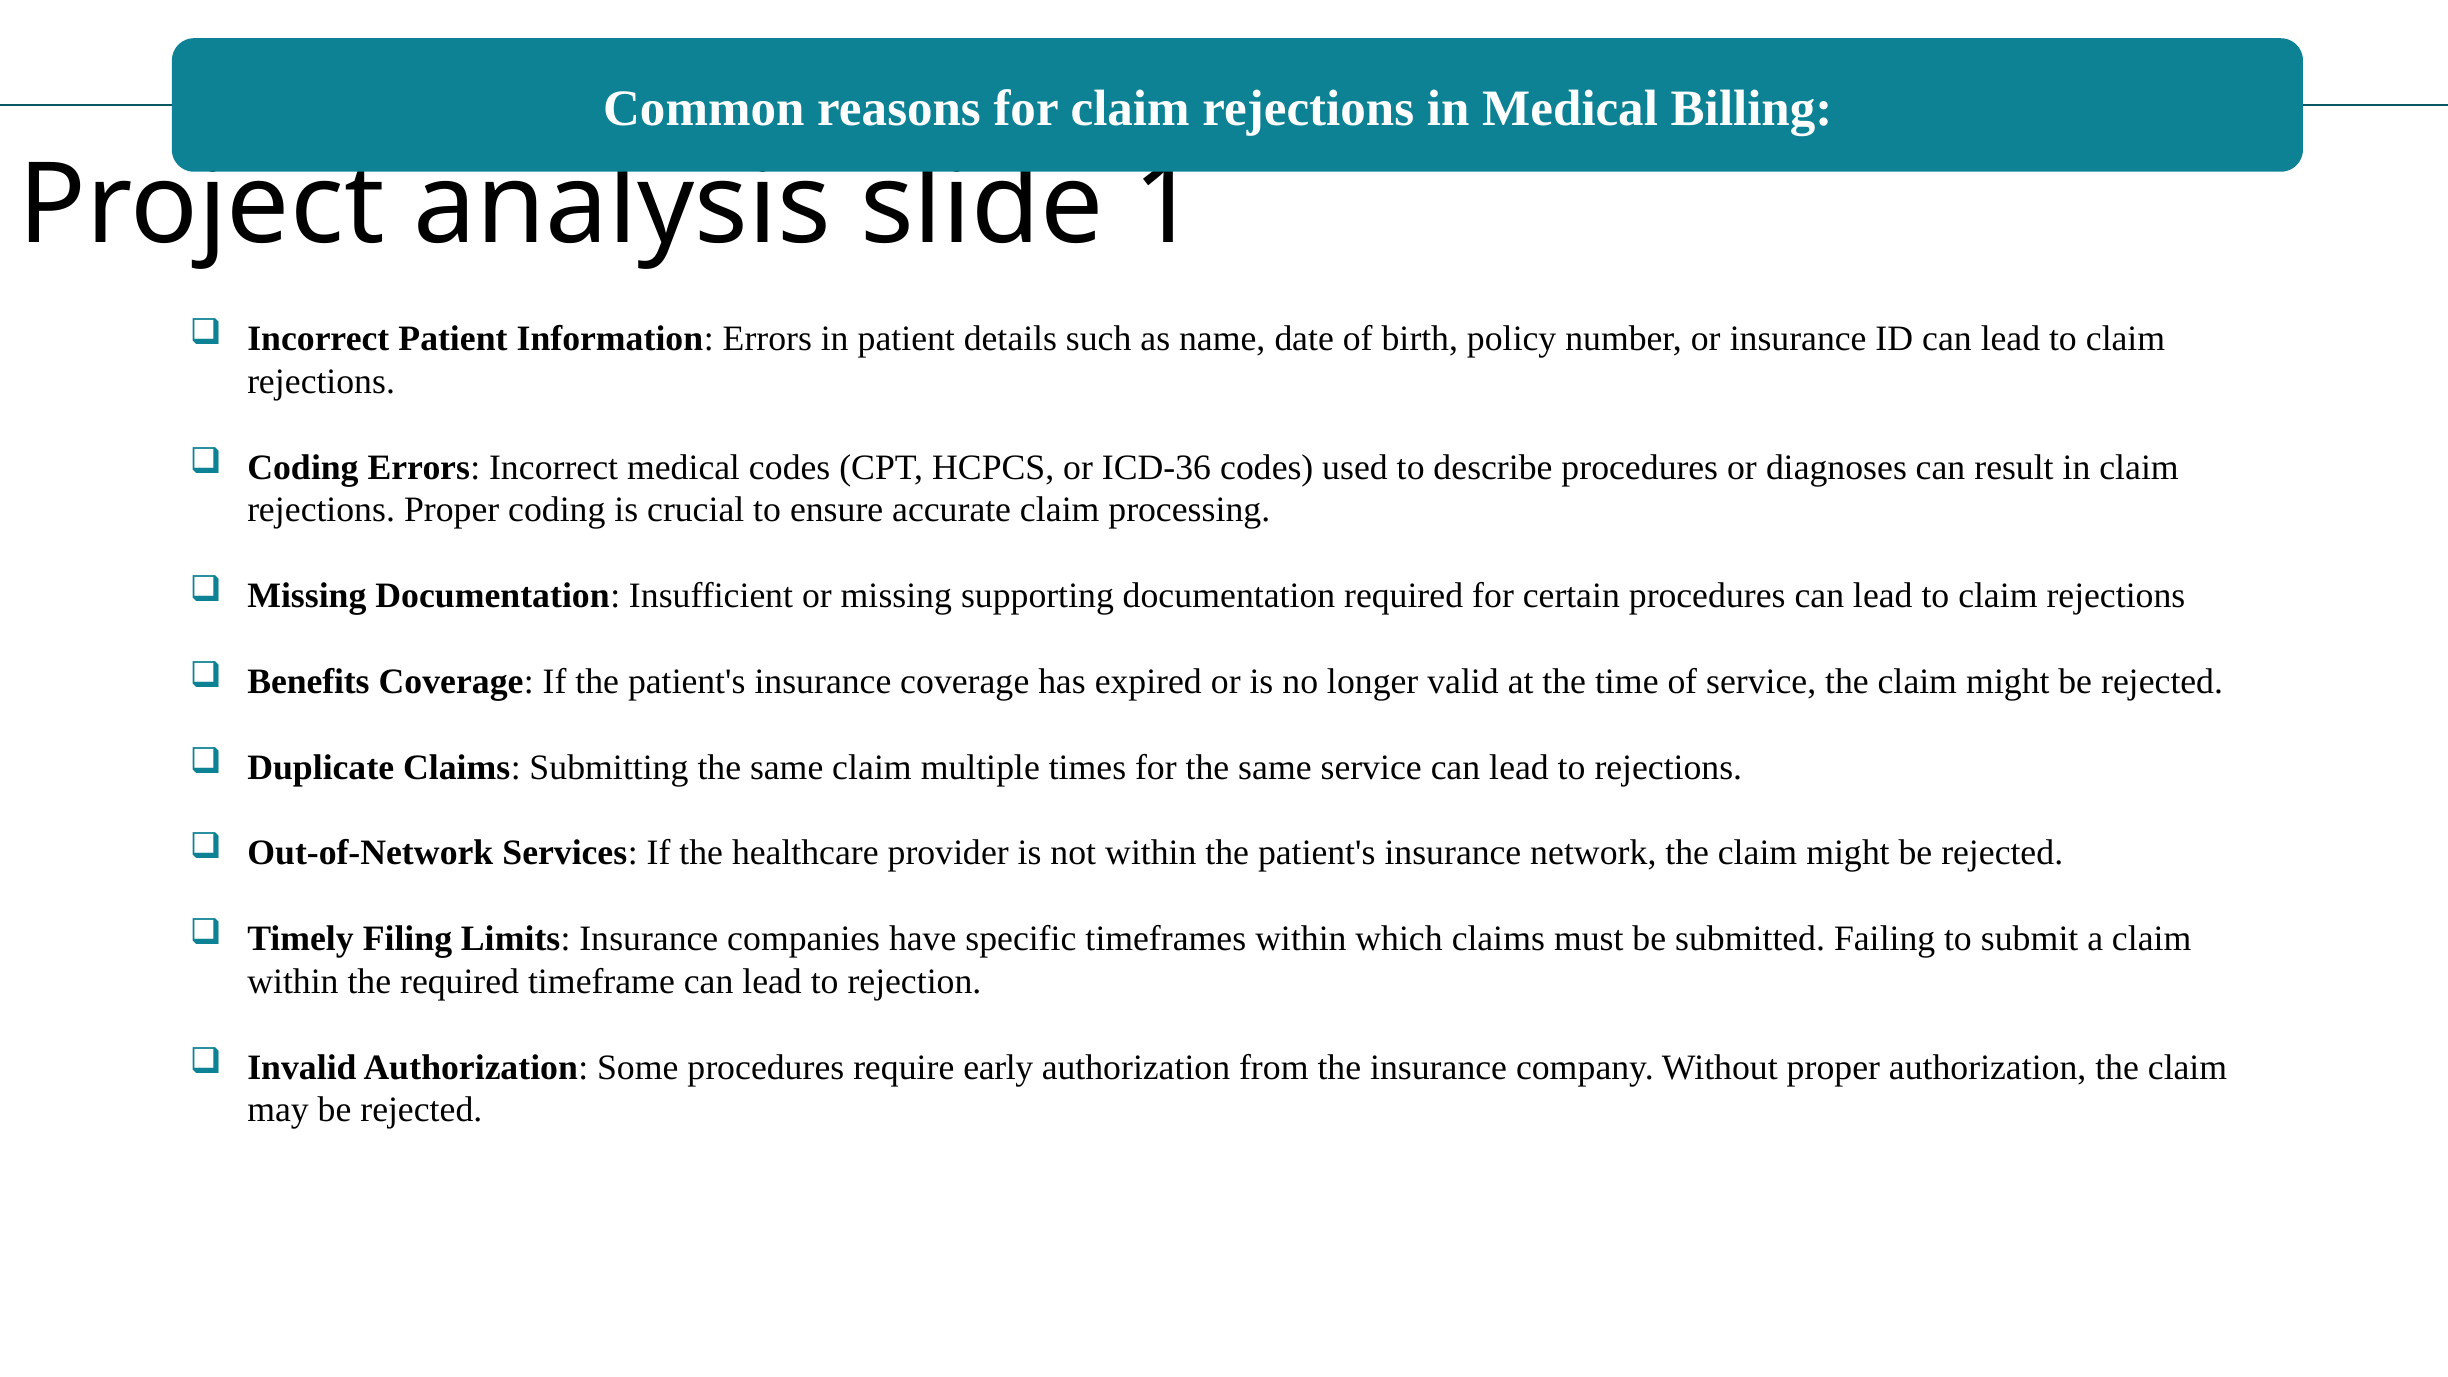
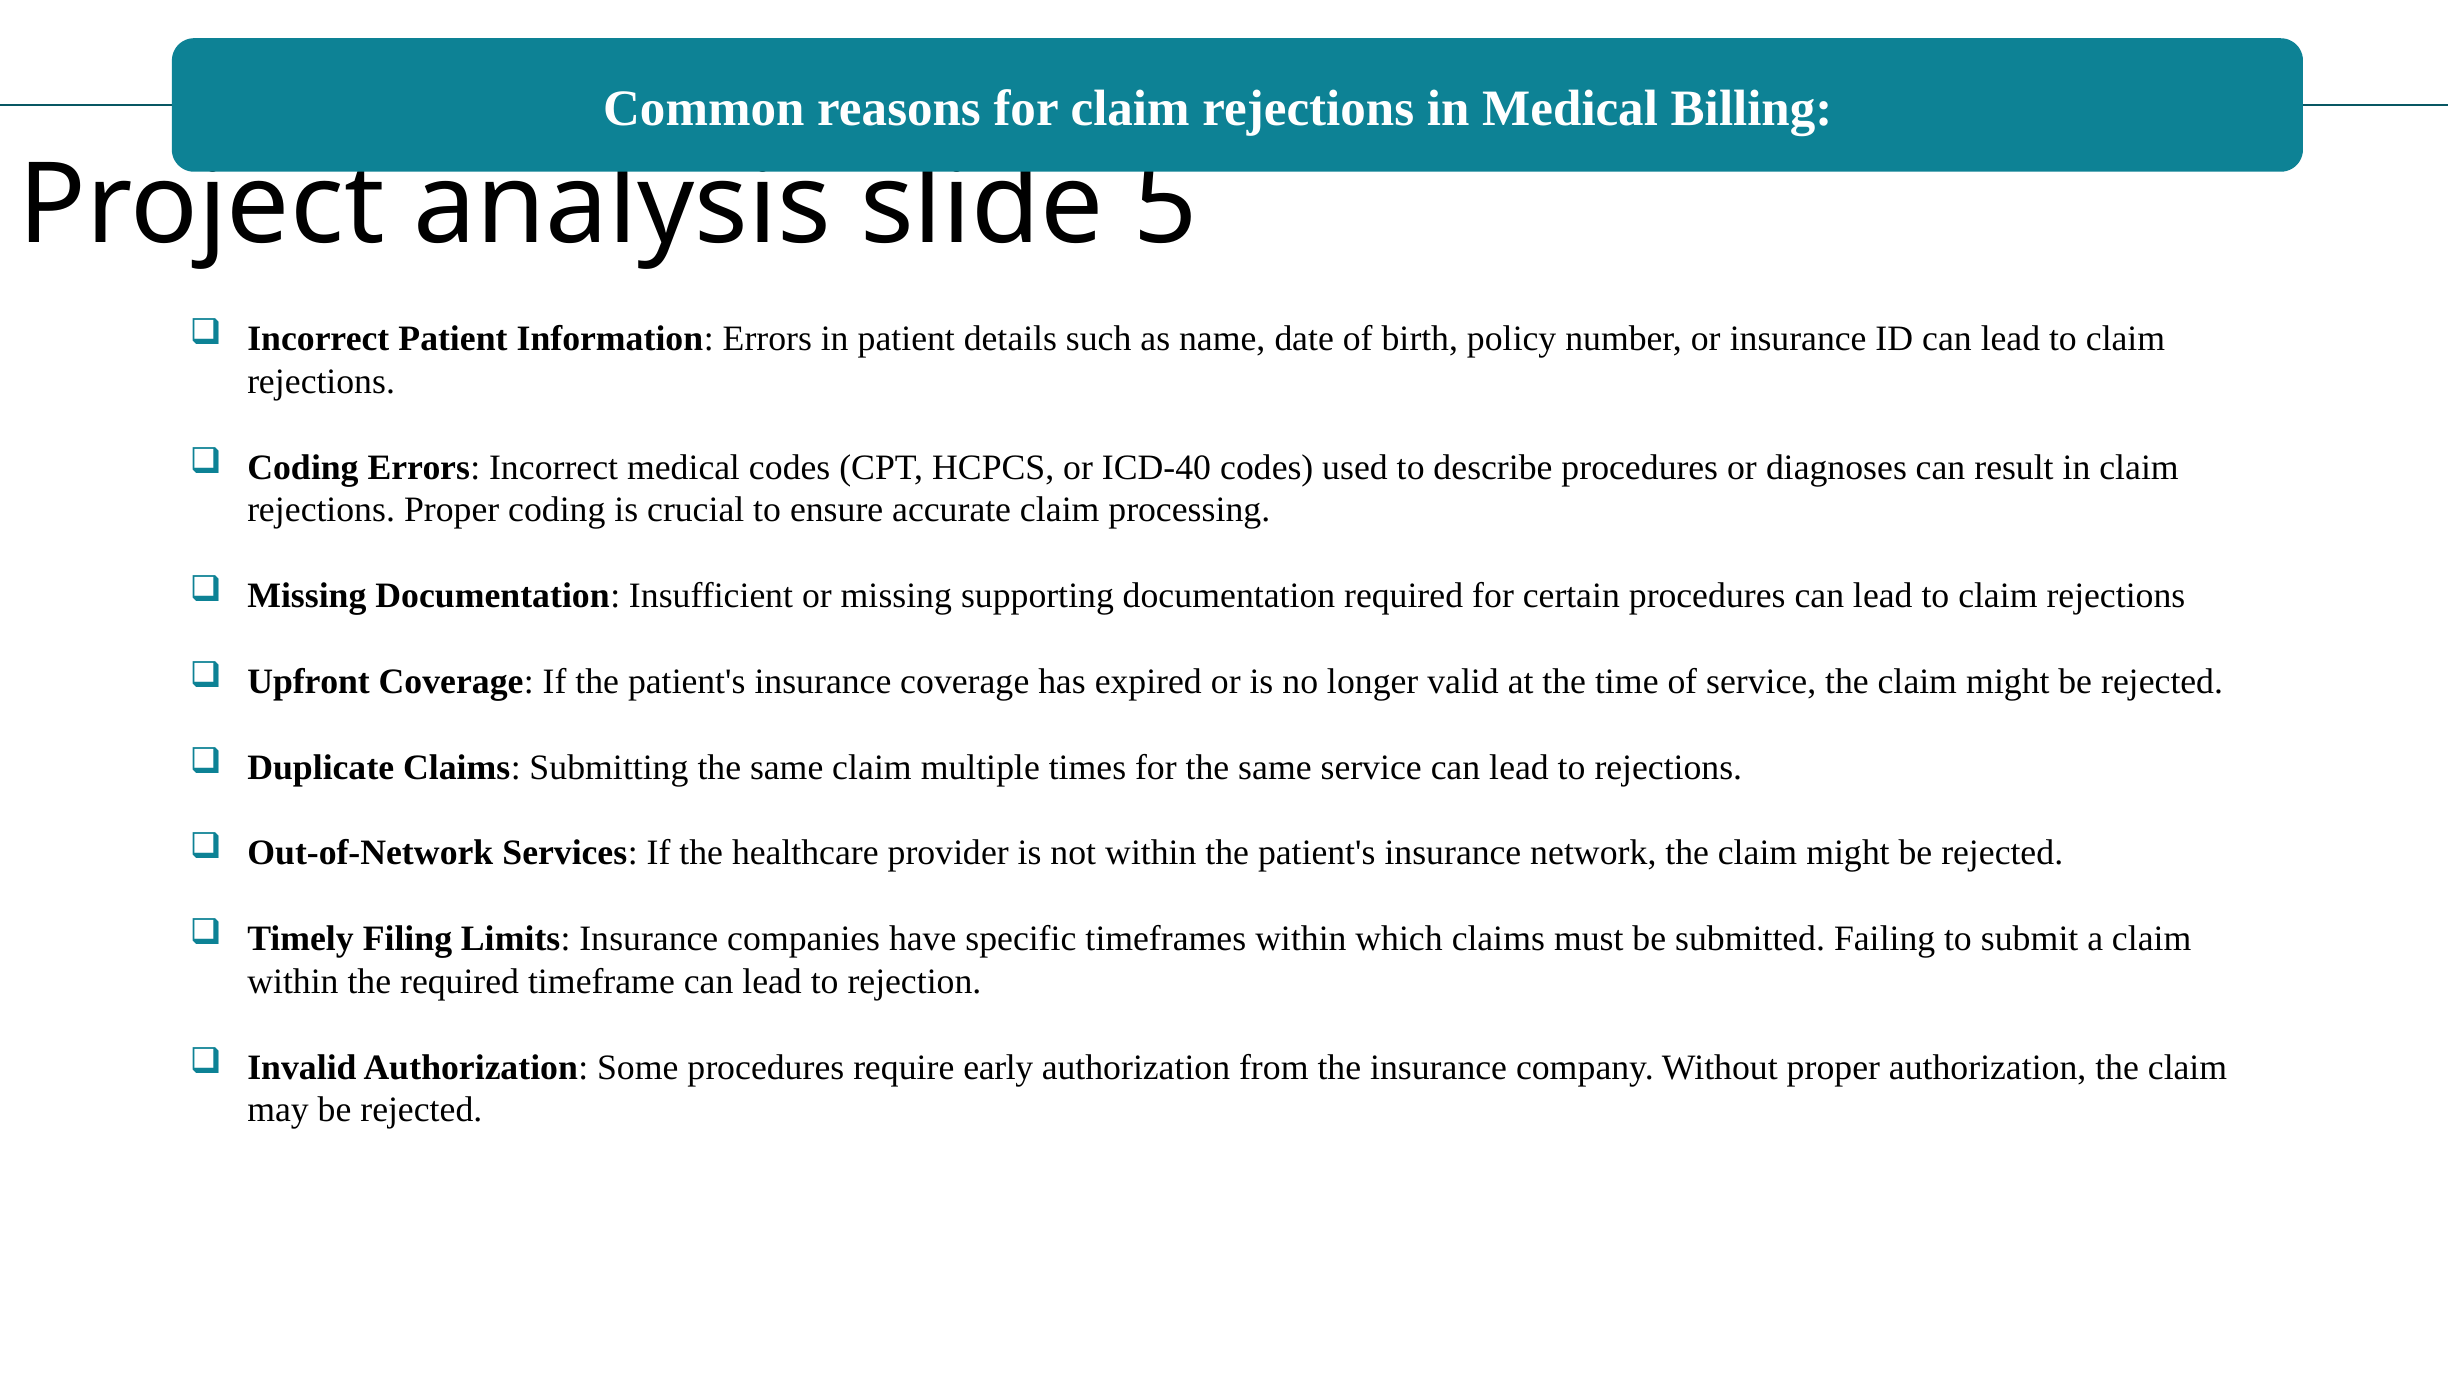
1: 1 -> 5
ICD-36: ICD-36 -> ICD-40
Benefits: Benefits -> Upfront
